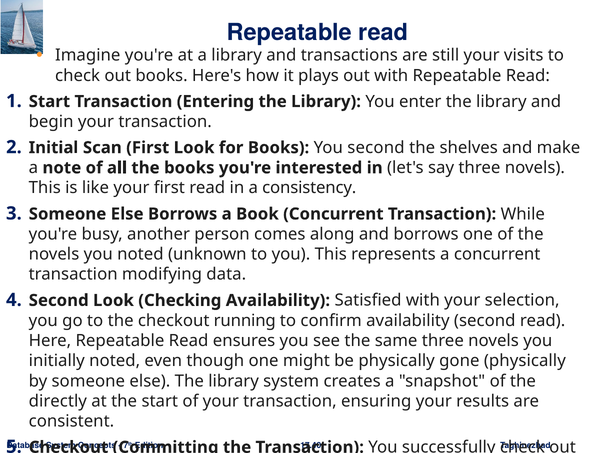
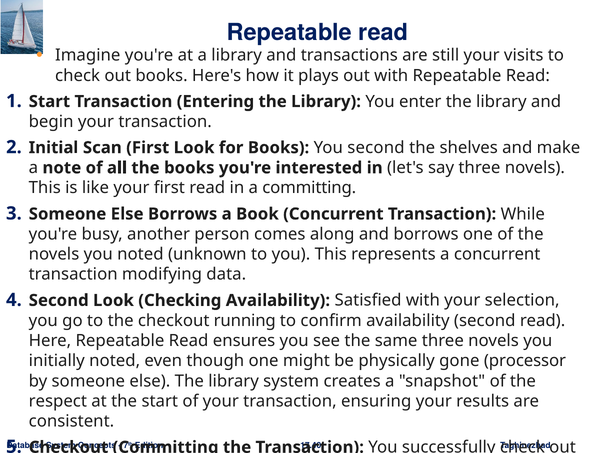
a consistency: consistency -> committing
gone physically: physically -> processor
directly: directly -> respect
